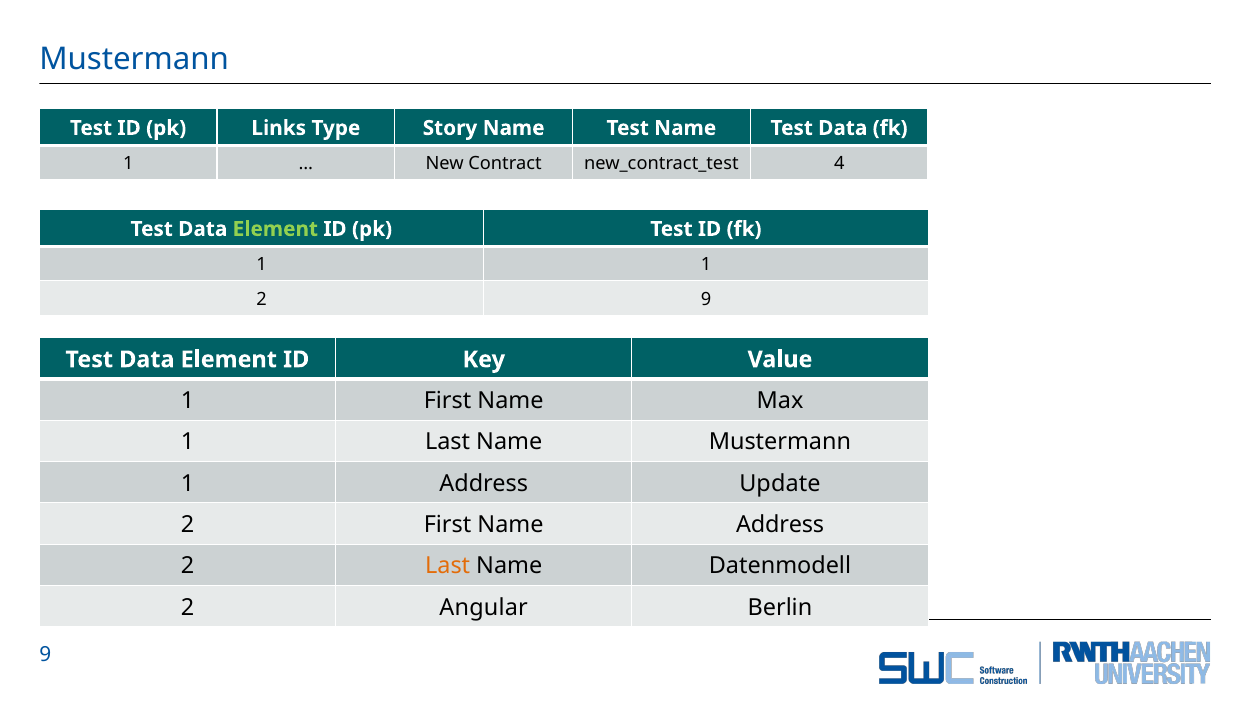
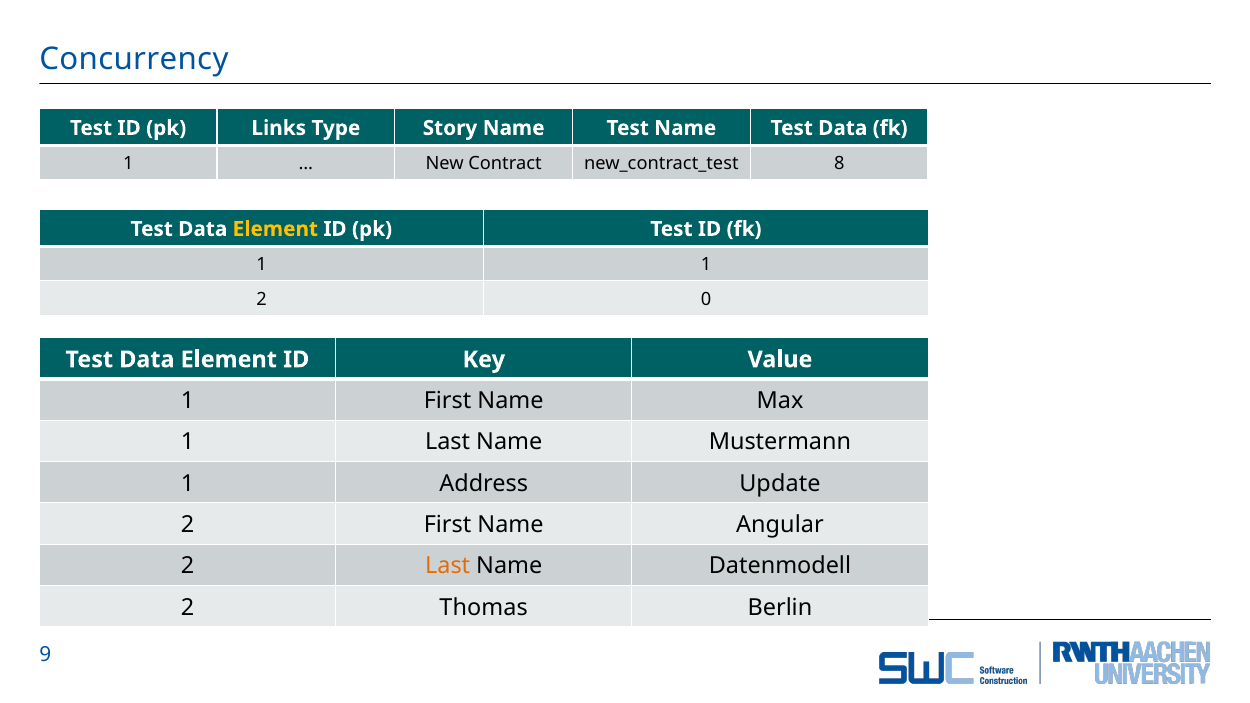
Mustermann at (134, 59): Mustermann -> Concurrency
4: 4 -> 8
Element at (275, 229) colour: light green -> yellow
2 9: 9 -> 0
Name Address: Address -> Angular
Angular: Angular -> Thomas
